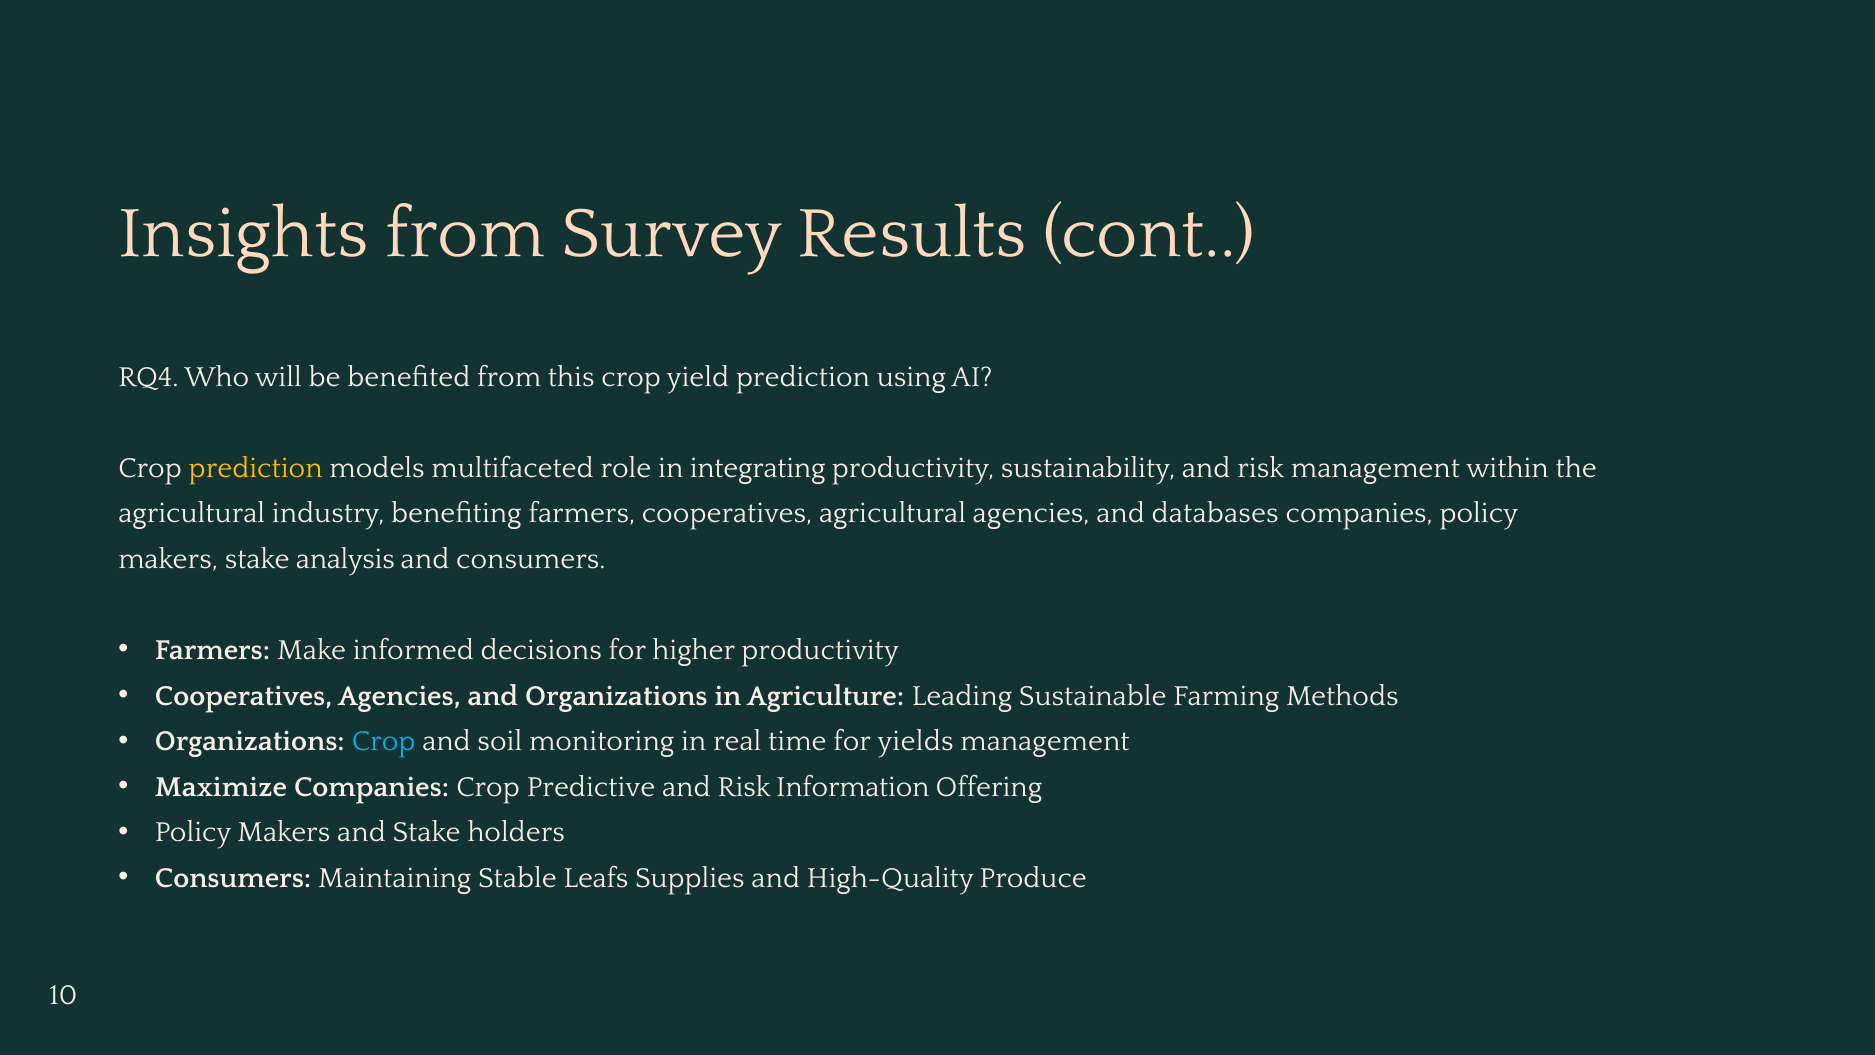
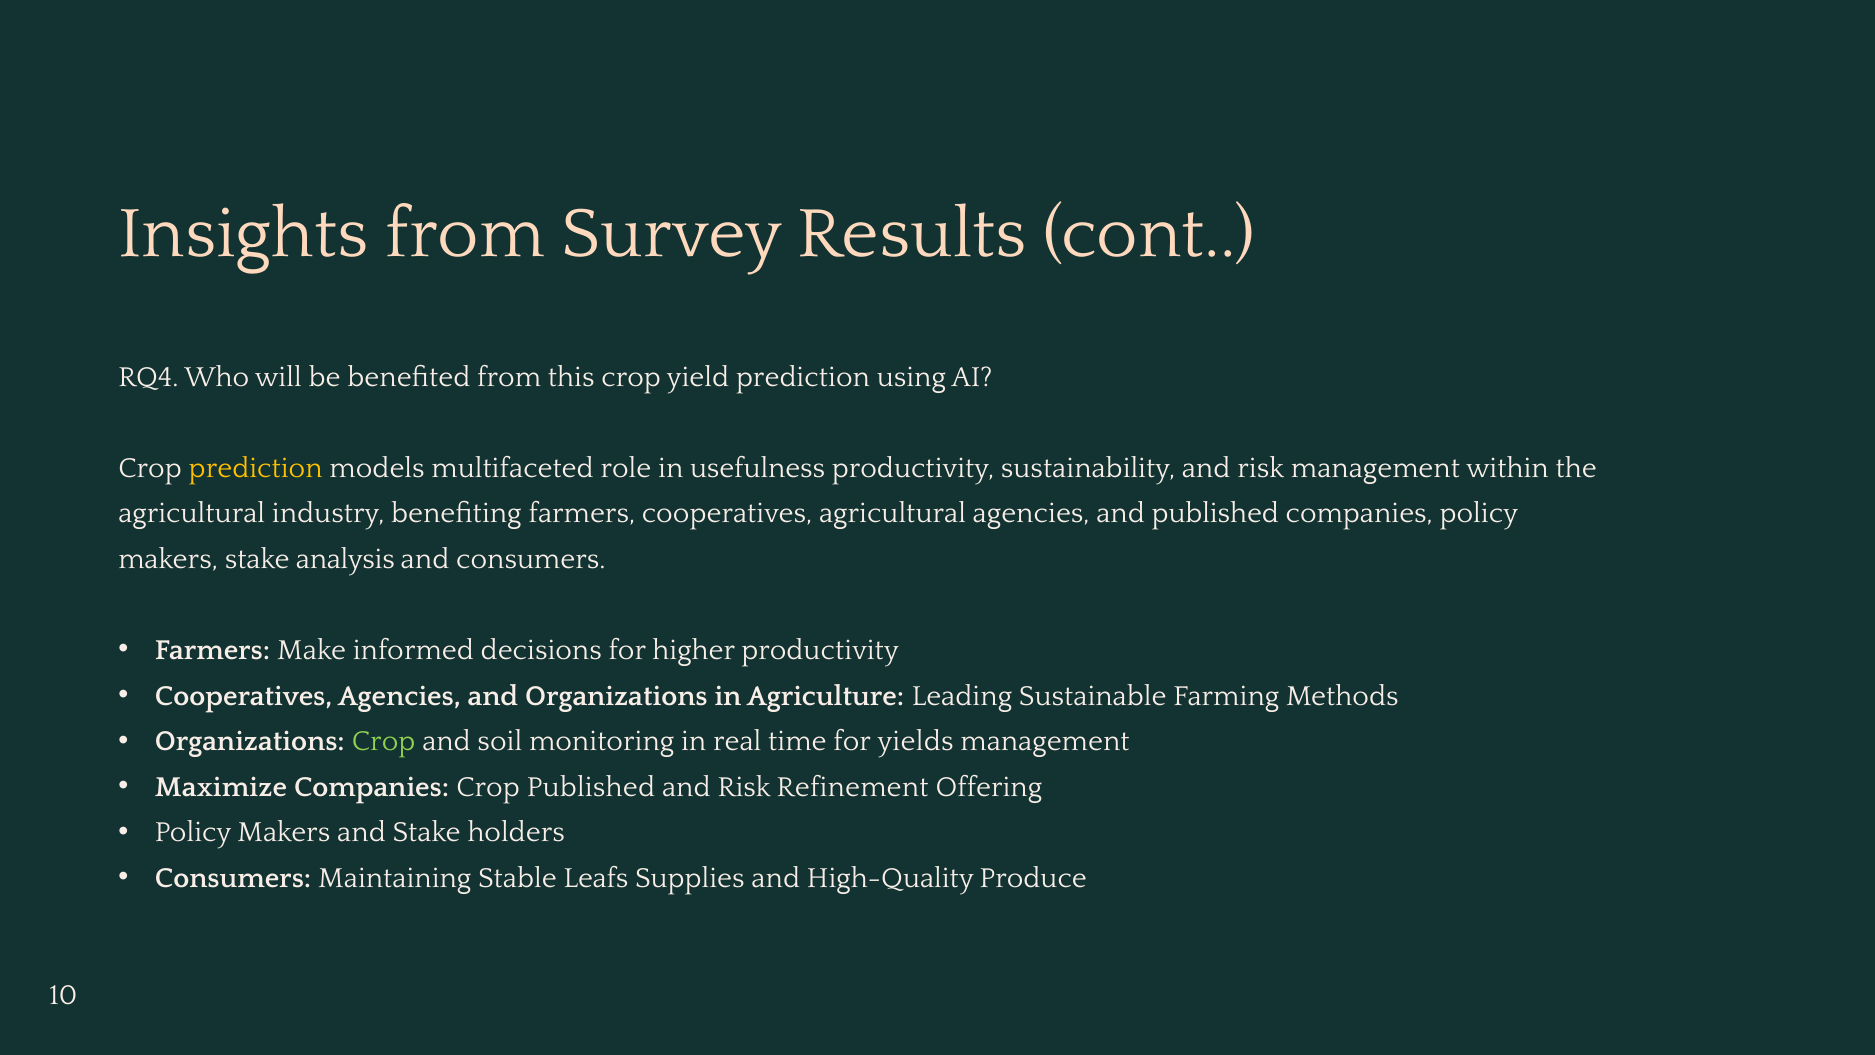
integrating: integrating -> usefulness
and databases: databases -> published
Crop at (384, 741) colour: light blue -> light green
Crop Predictive: Predictive -> Published
Information: Information -> Refinement
